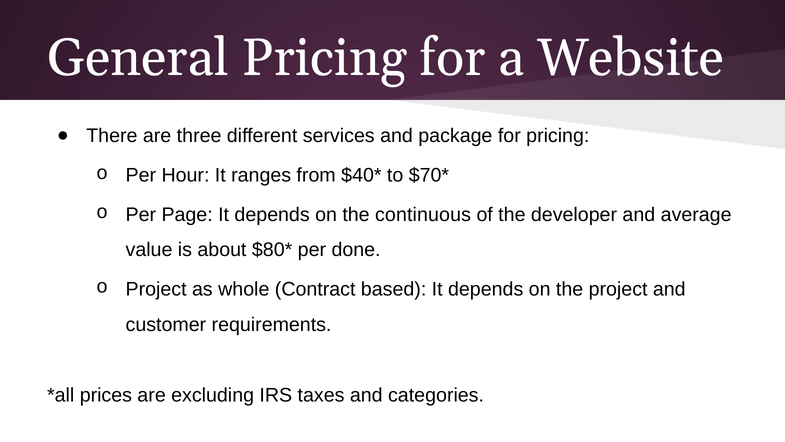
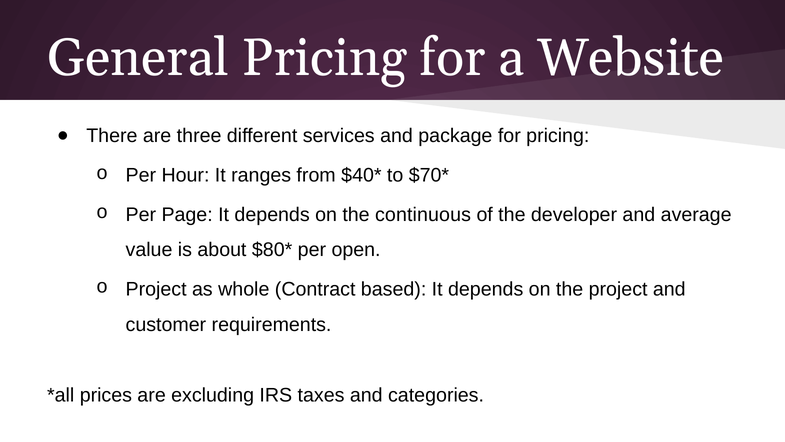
done: done -> open
